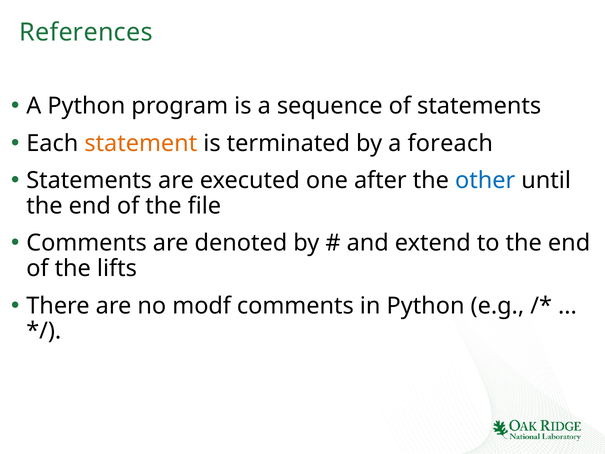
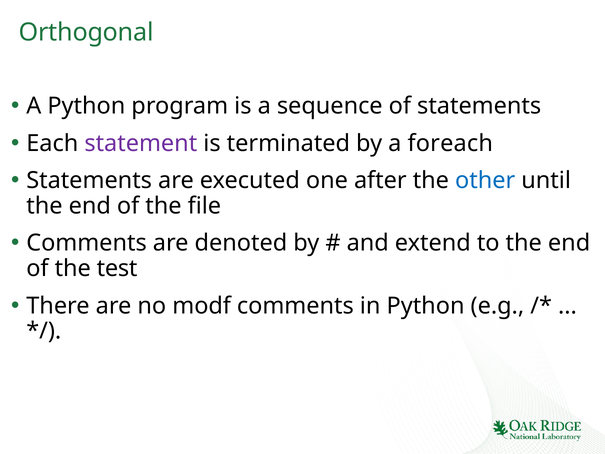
References: References -> Orthogonal
statement colour: orange -> purple
lifts: lifts -> test
